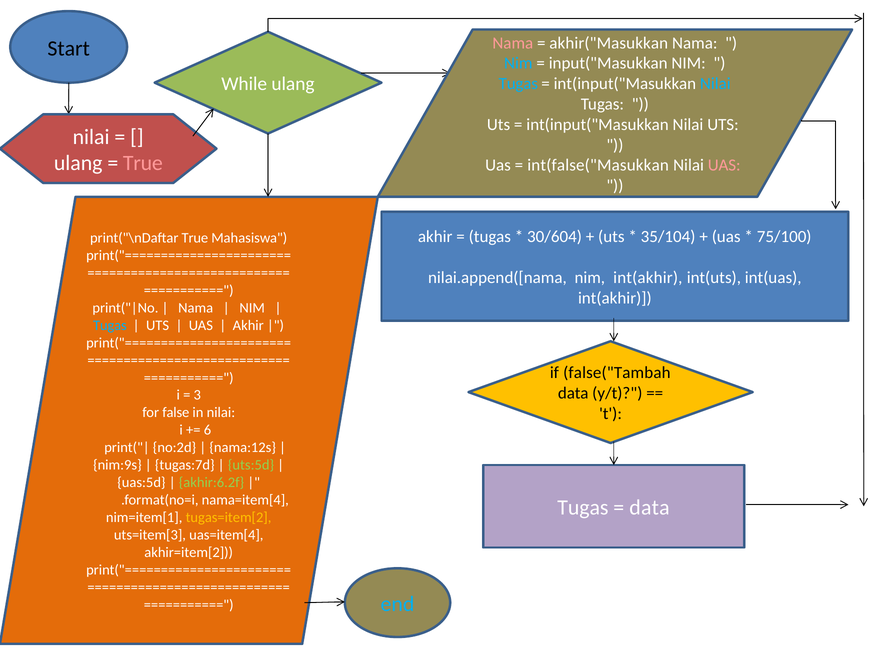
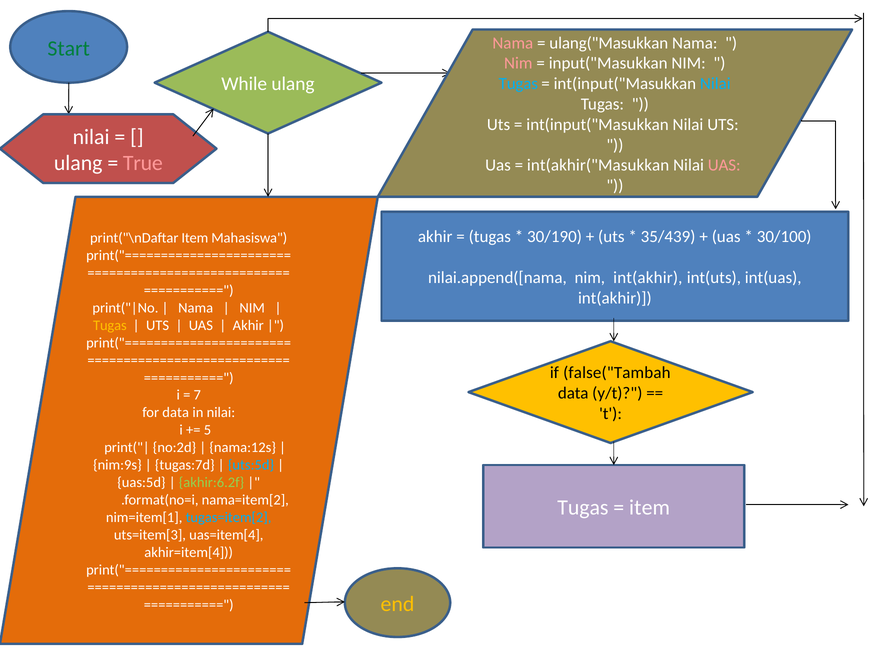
akhir("Masukkan: akhir("Masukkan -> ulang("Masukkan
Start colour: black -> green
Nim at (518, 63) colour: light blue -> pink
int(false("Masukkan: int(false("Masukkan -> int(akhir("Masukkan
30/604: 30/604 -> 30/190
35/104: 35/104 -> 35/439
75/100: 75/100 -> 30/100
print("\nDaftar True: True -> Item
Tugas at (110, 325) colour: light blue -> yellow
3: 3 -> 7
for false: false -> data
6: 6 -> 5
uts:5d colour: light green -> light blue
nama=item[4: nama=item[4 -> nama=item[2
data at (650, 508): data -> item
tugas=item[2 colour: yellow -> light blue
akhir=item[2: akhir=item[2 -> akhir=item[4
end colour: light blue -> yellow
